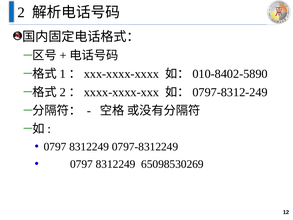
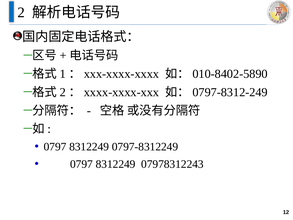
65098530269: 65098530269 -> 07978312243
